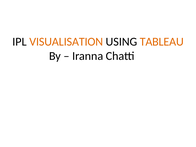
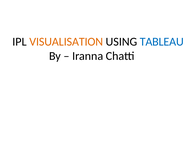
TABLEAU colour: orange -> blue
